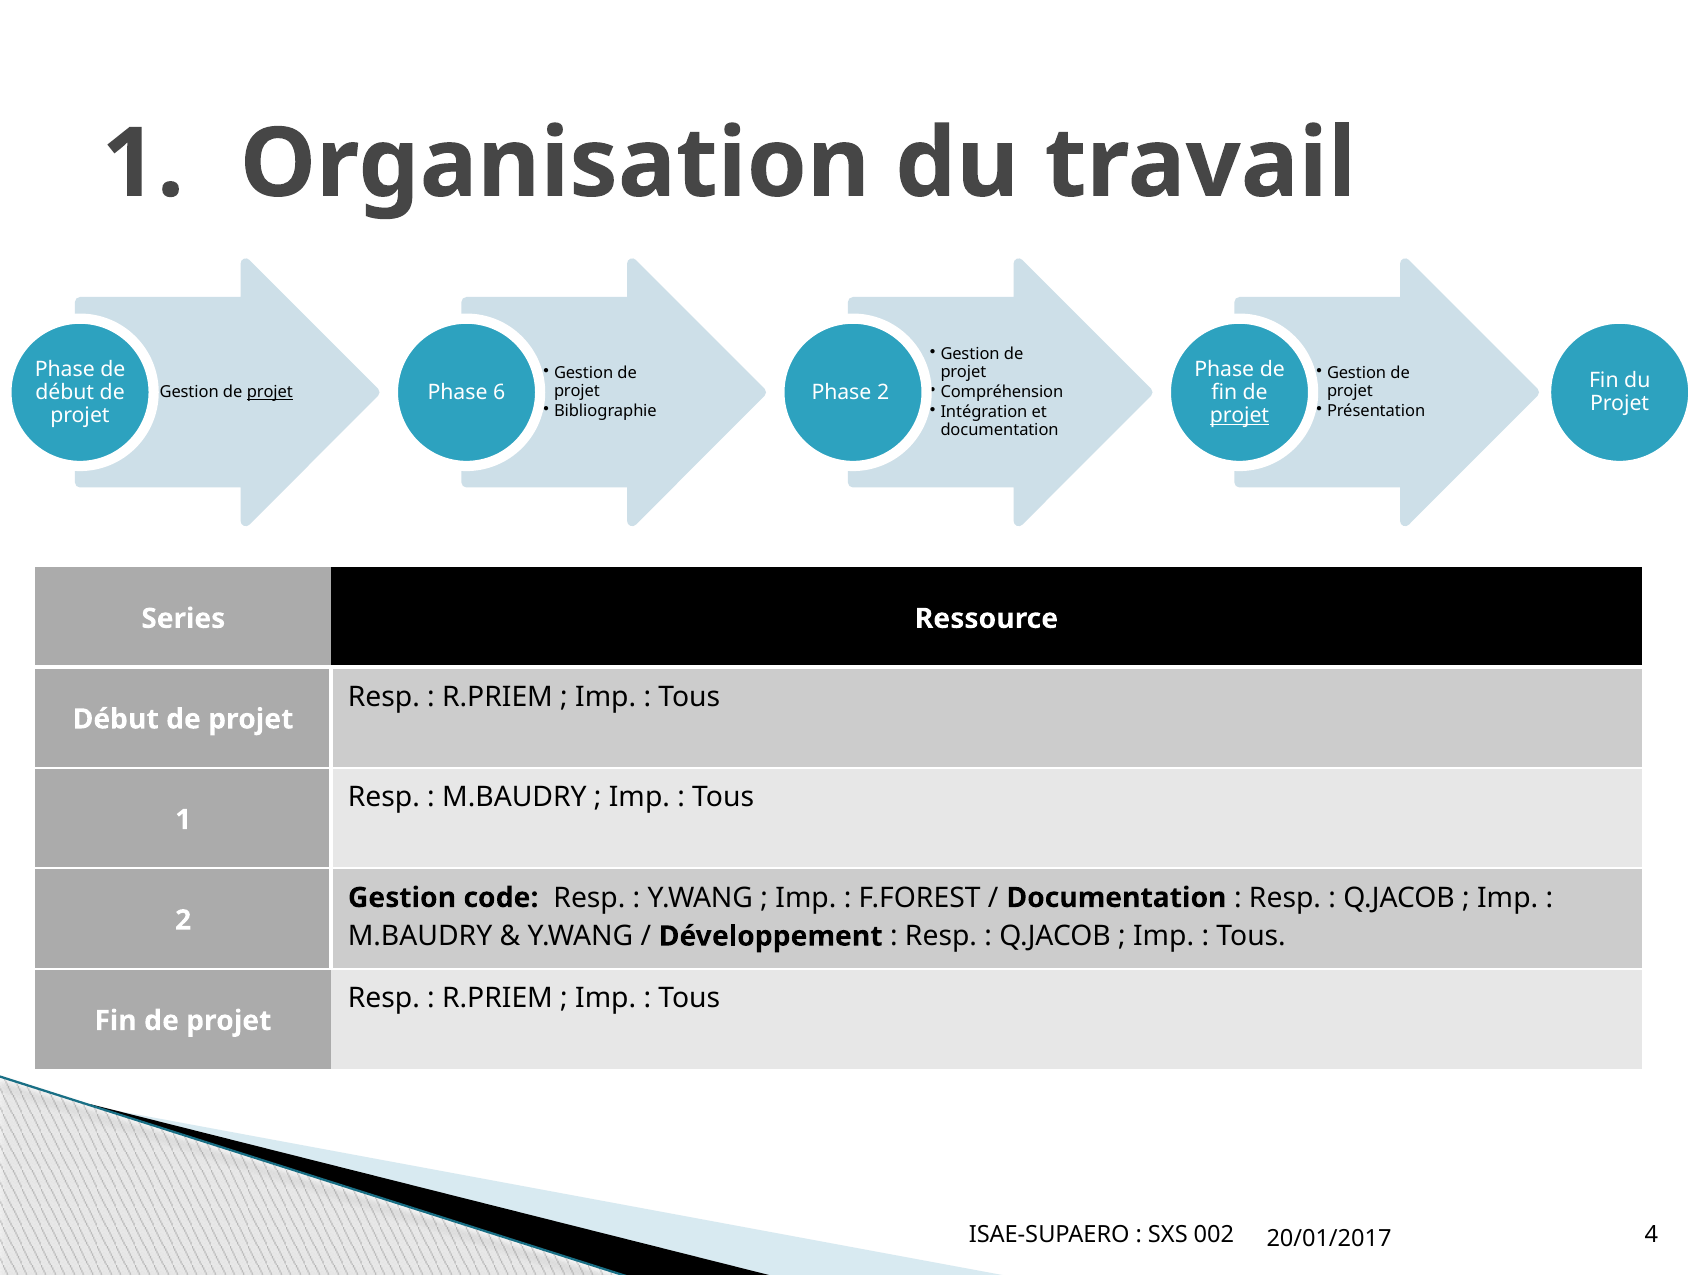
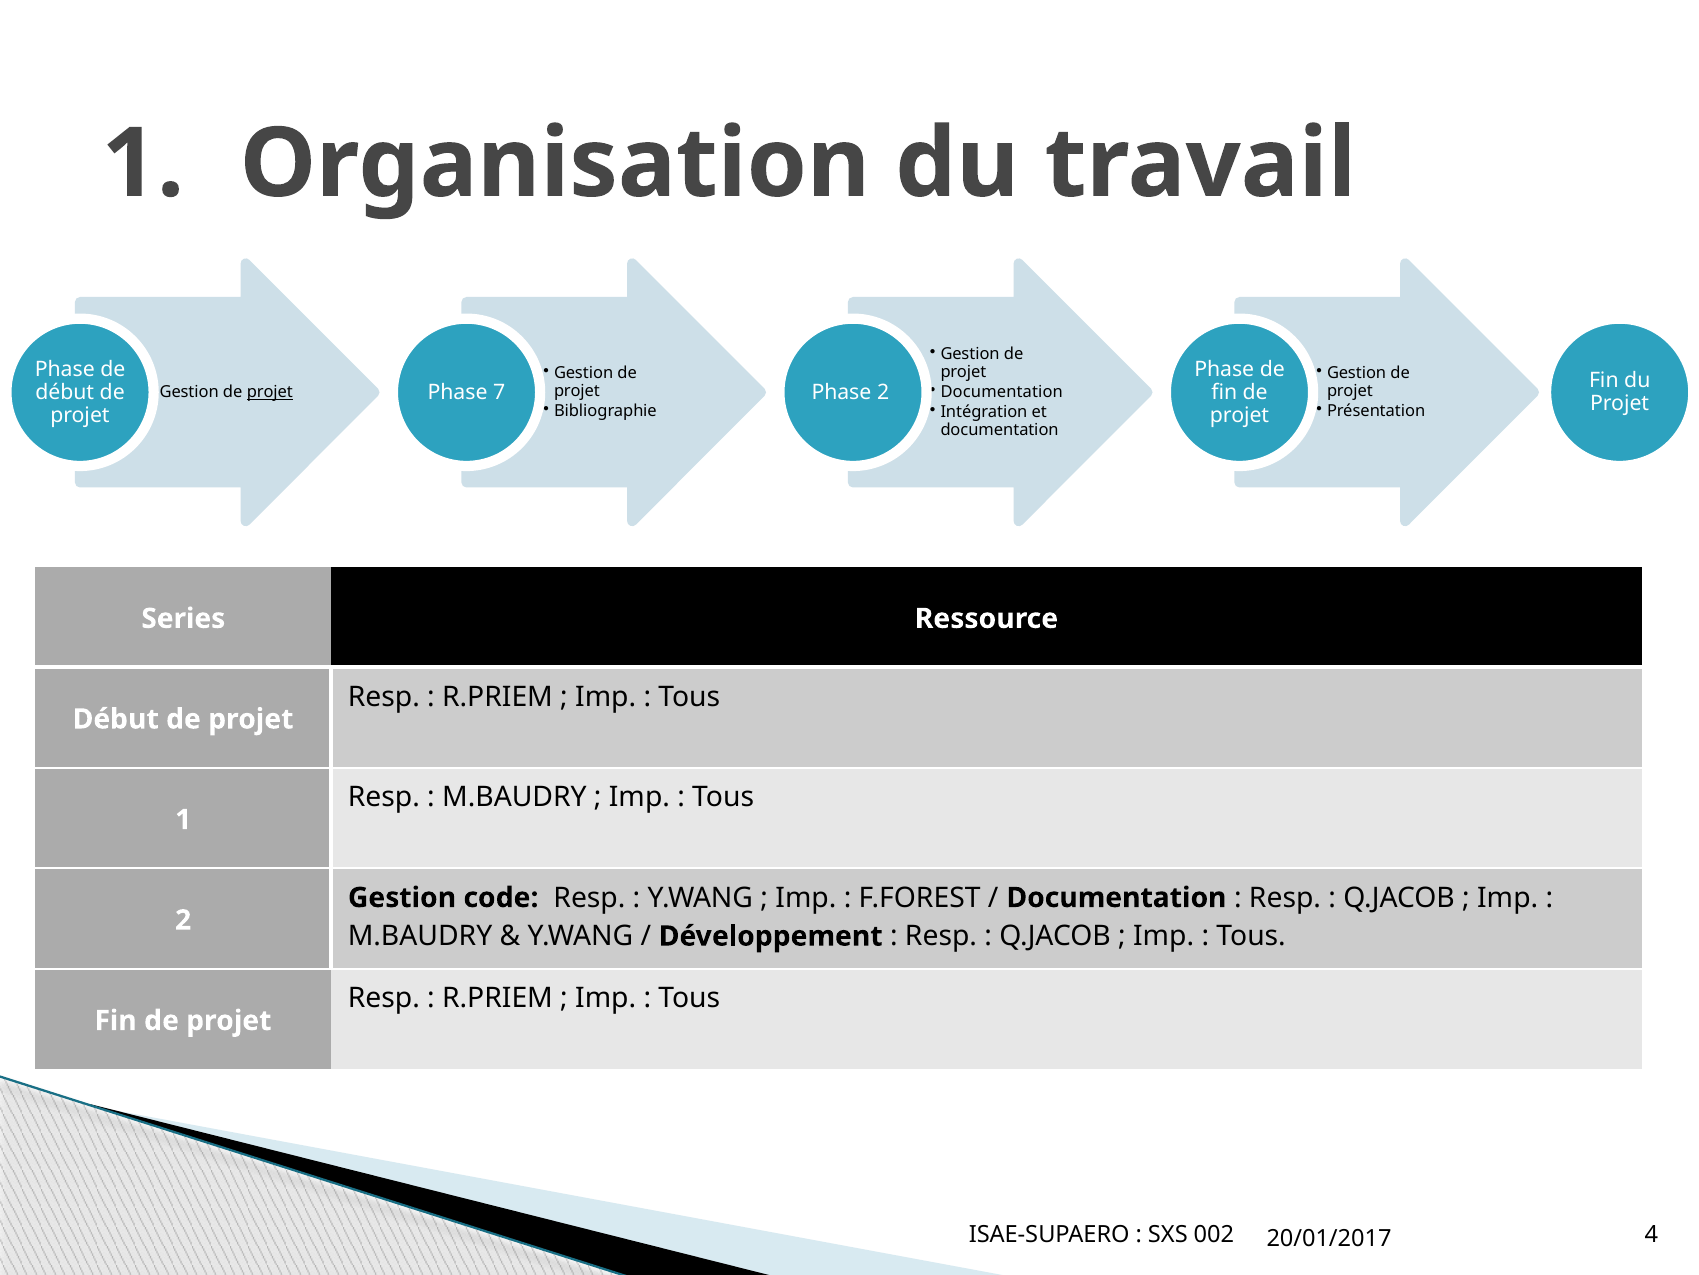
Compréhension at (1002, 392): Compréhension -> Documentation
6: 6 -> 7
projet at (1239, 415) underline: present -> none
